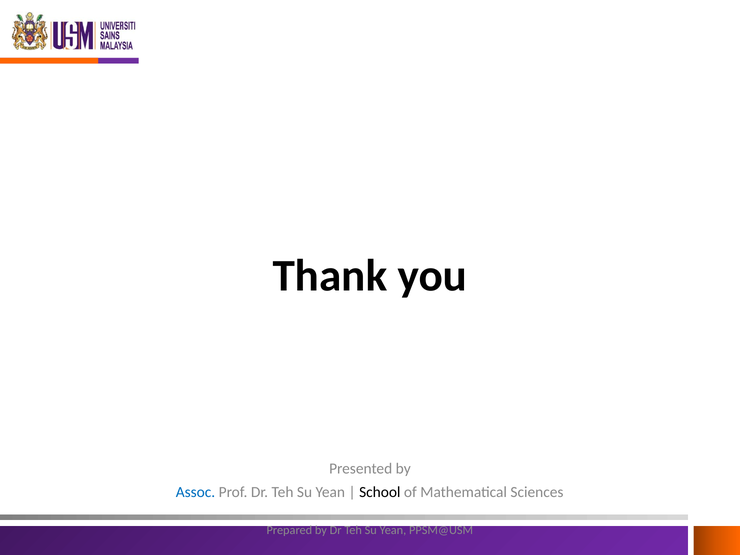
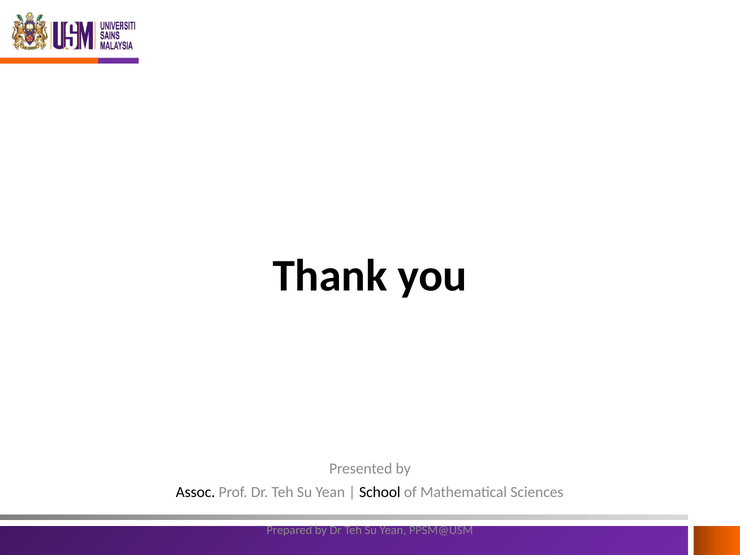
Assoc colour: blue -> black
